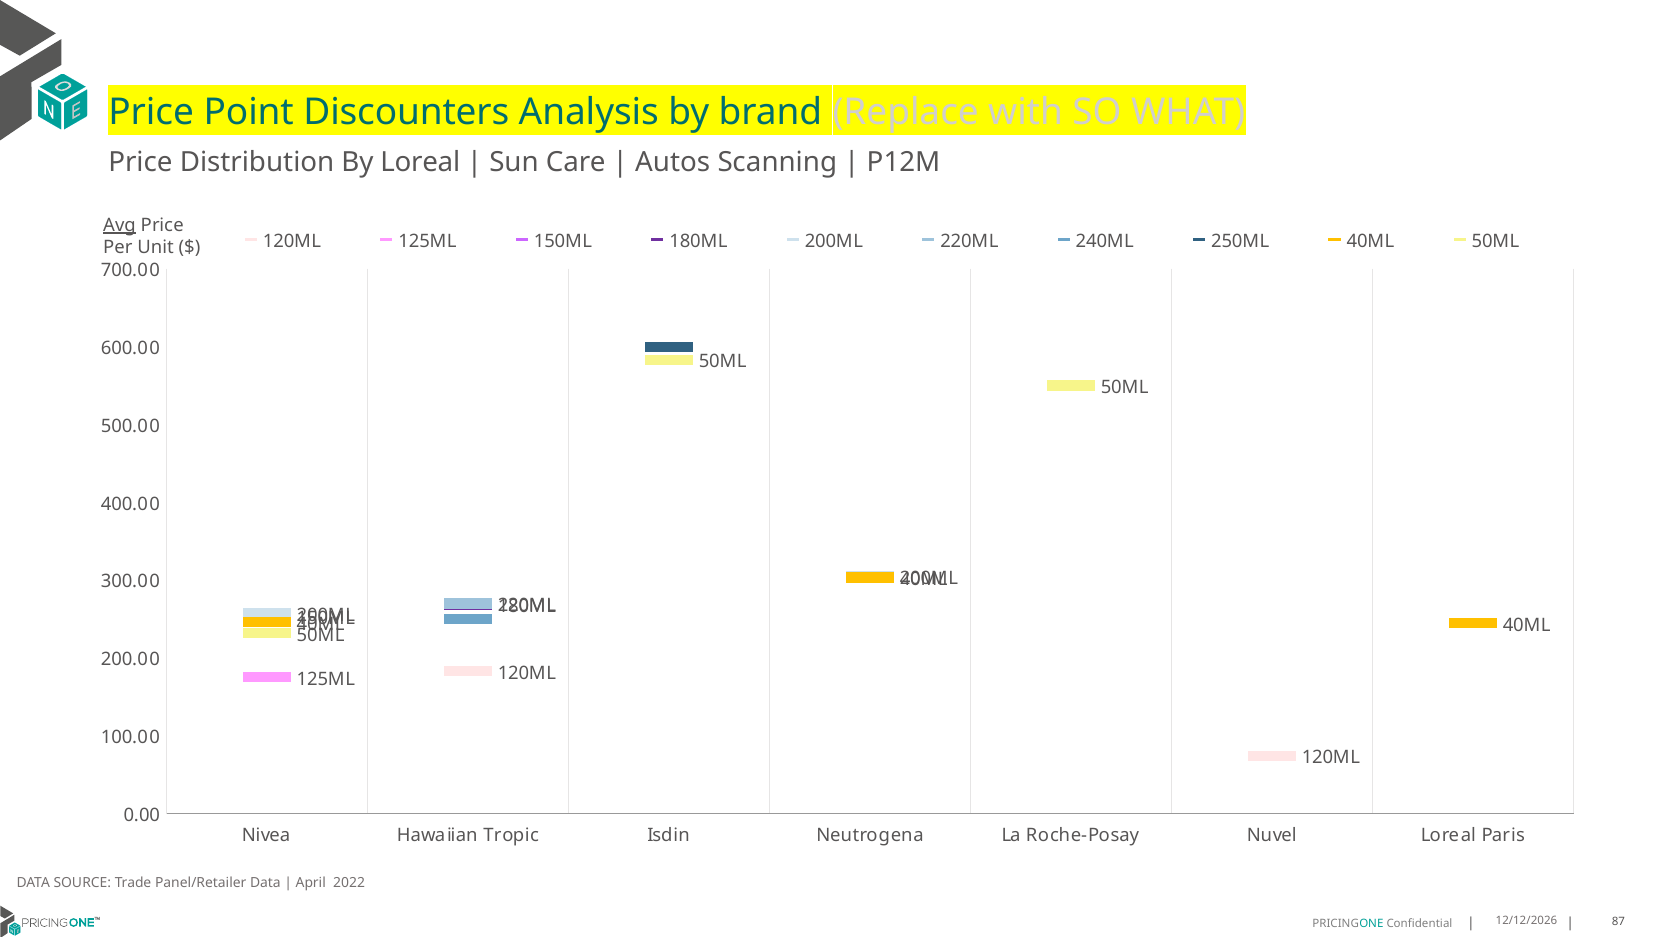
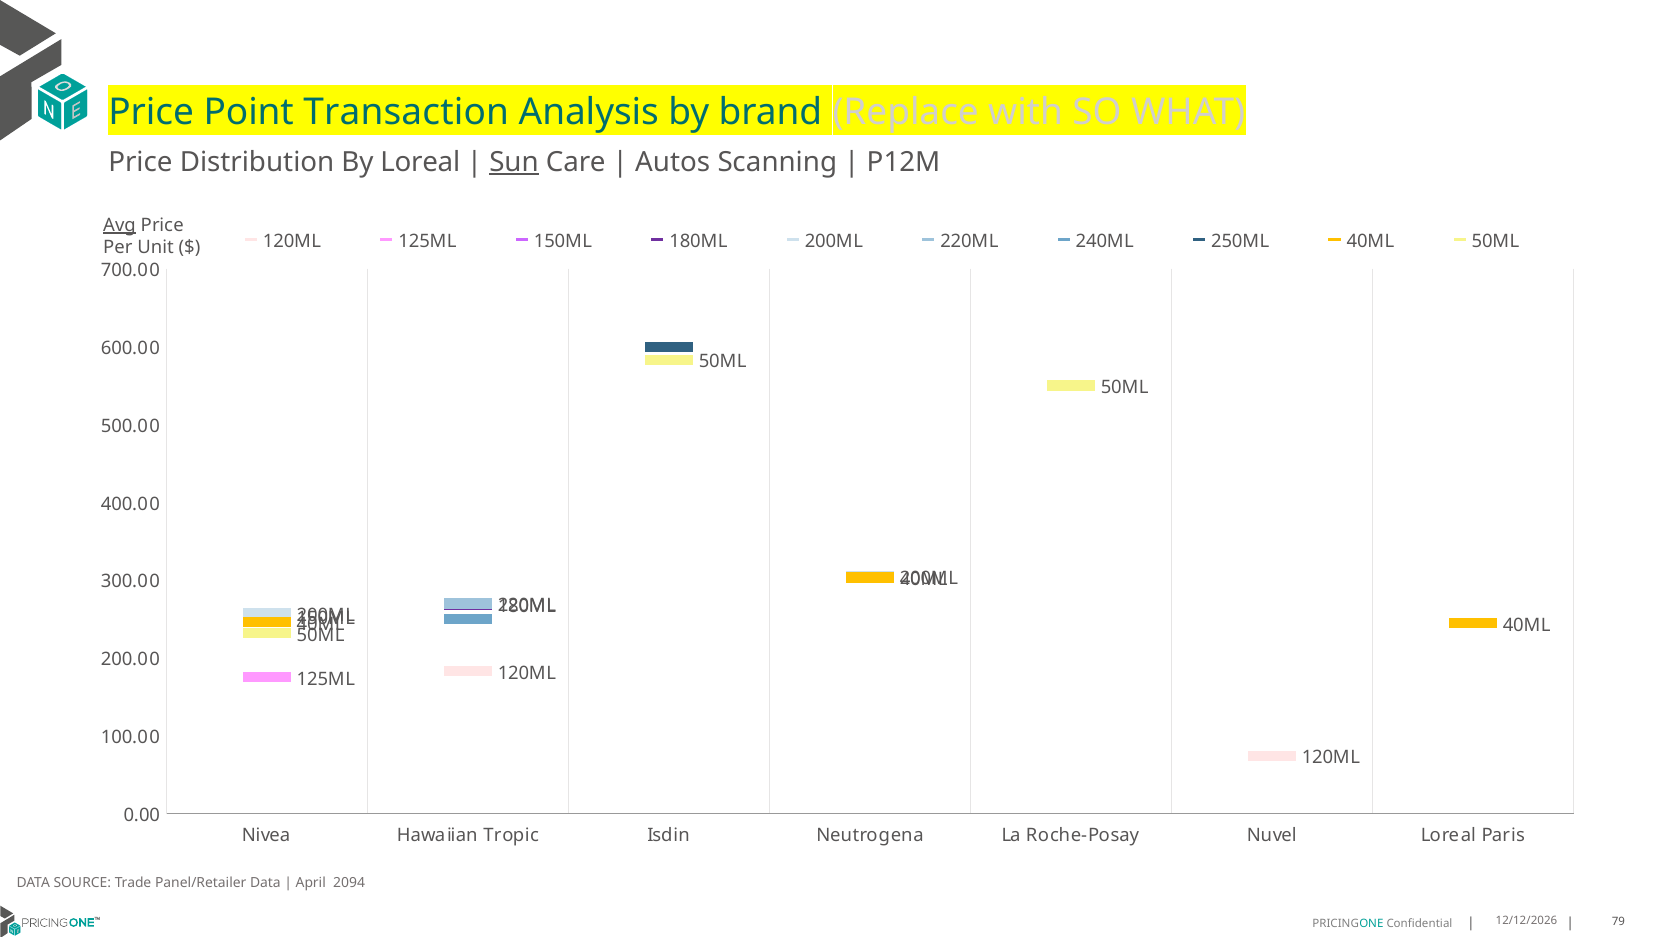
Discounters: Discounters -> Transaction
Sun underline: none -> present
2022: 2022 -> 2094
87: 87 -> 79
